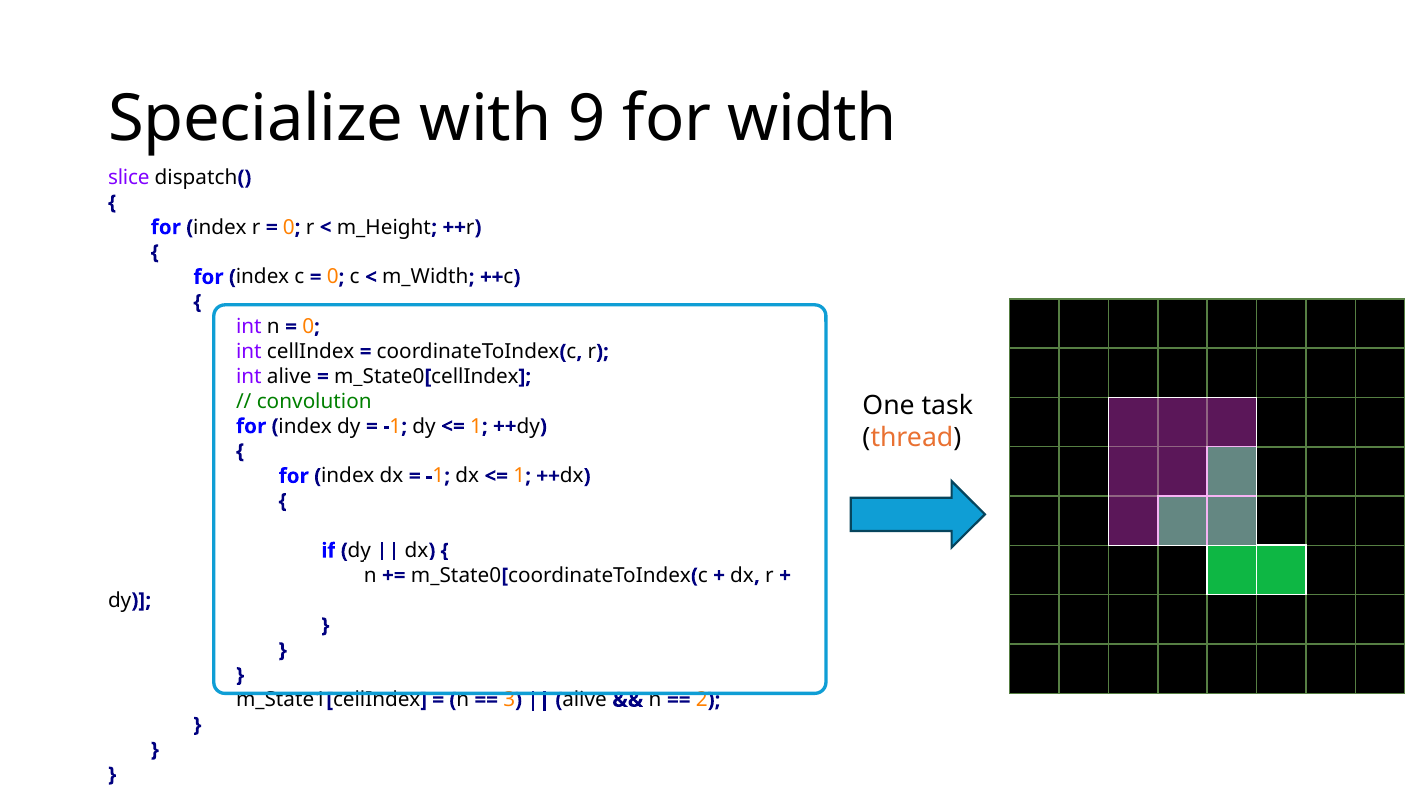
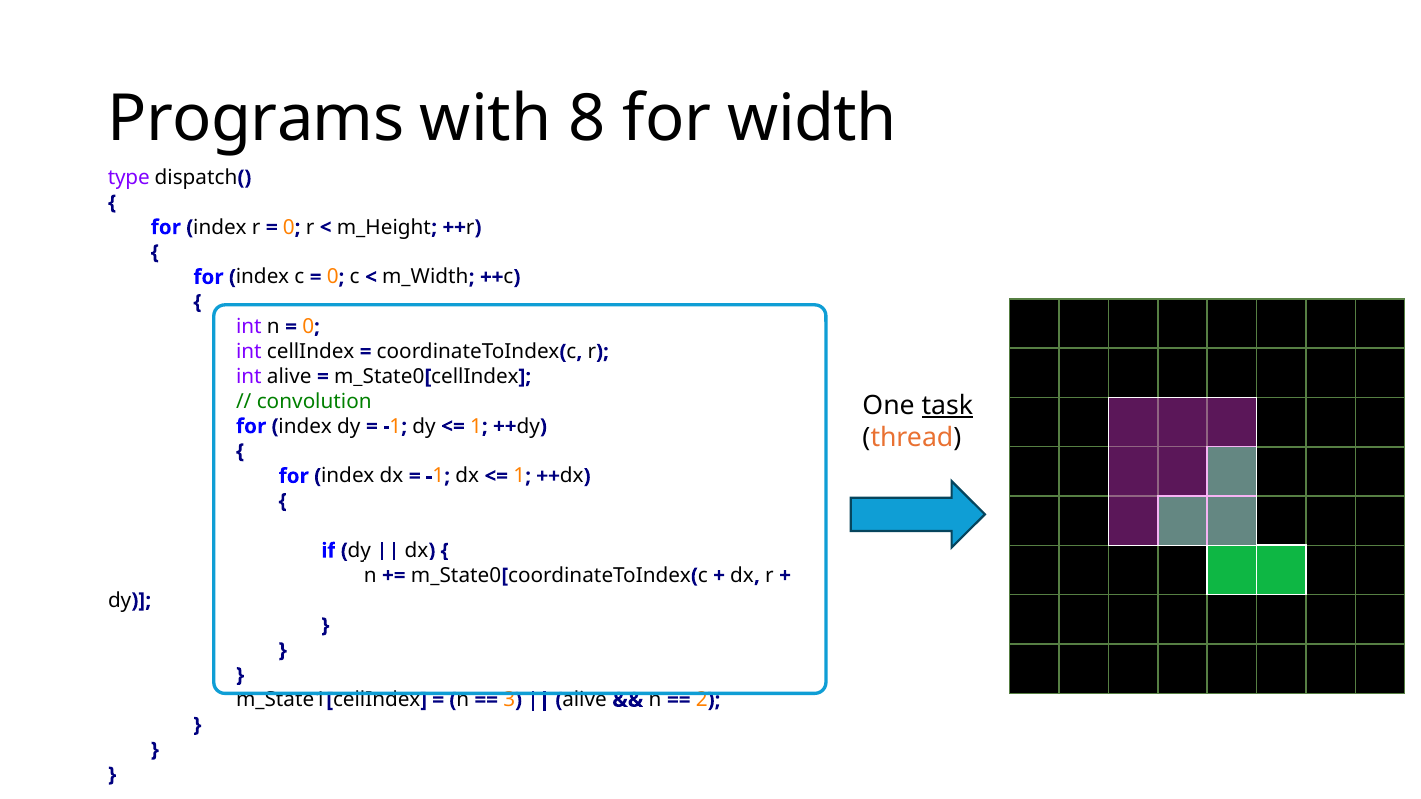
Specialize: Specialize -> Programs
9: 9 -> 8
slice: slice -> type
task underline: none -> present
